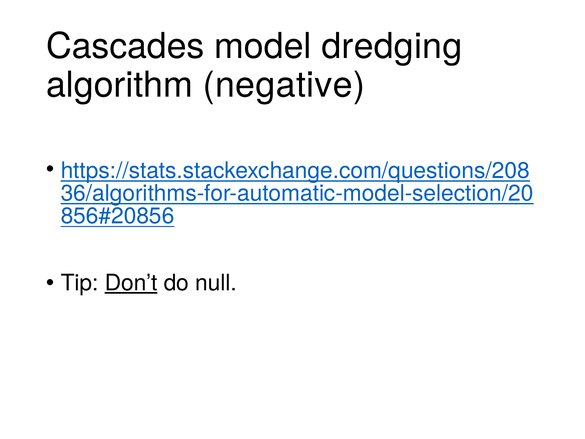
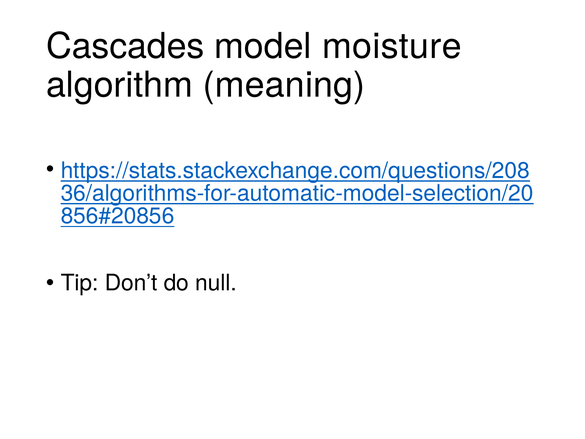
dredging: dredging -> moisture
negative: negative -> meaning
Don’t underline: present -> none
